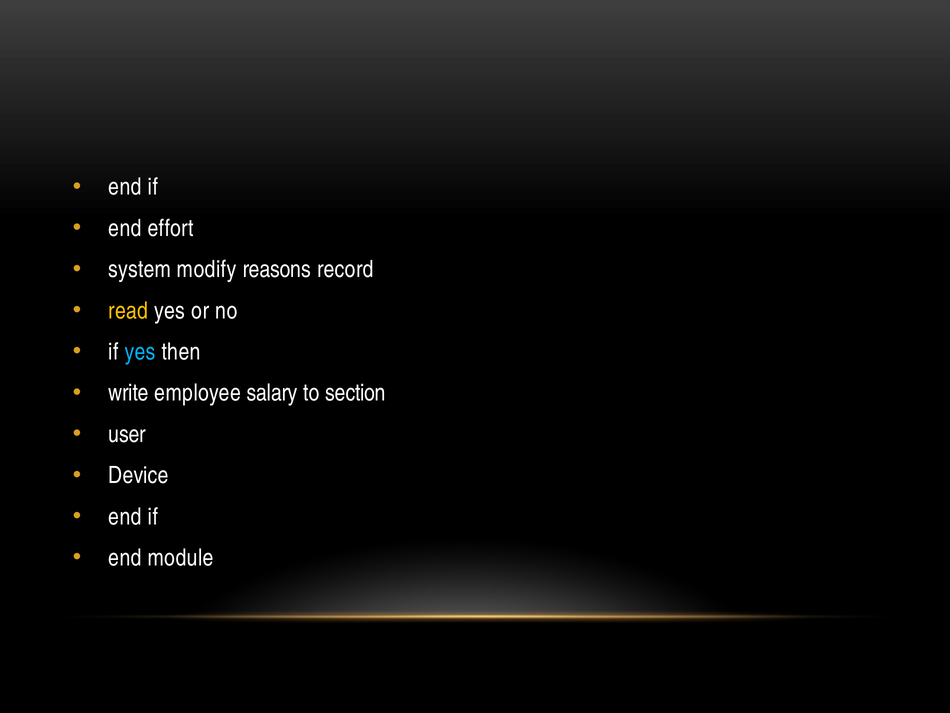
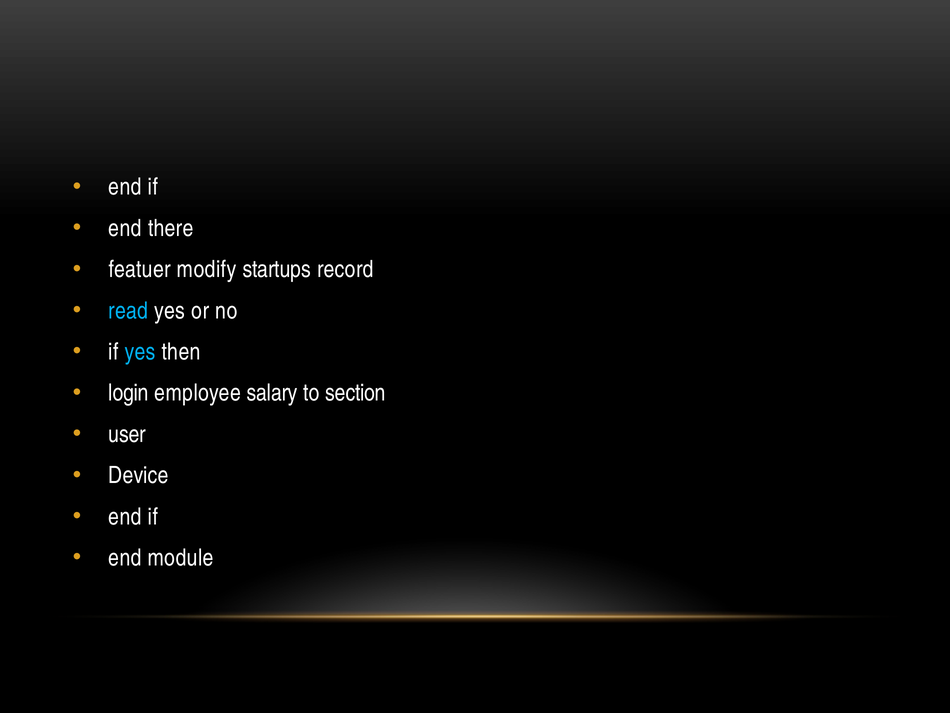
effort: effort -> there
system: system -> featuer
reasons: reasons -> startups
read colour: yellow -> light blue
write: write -> login
